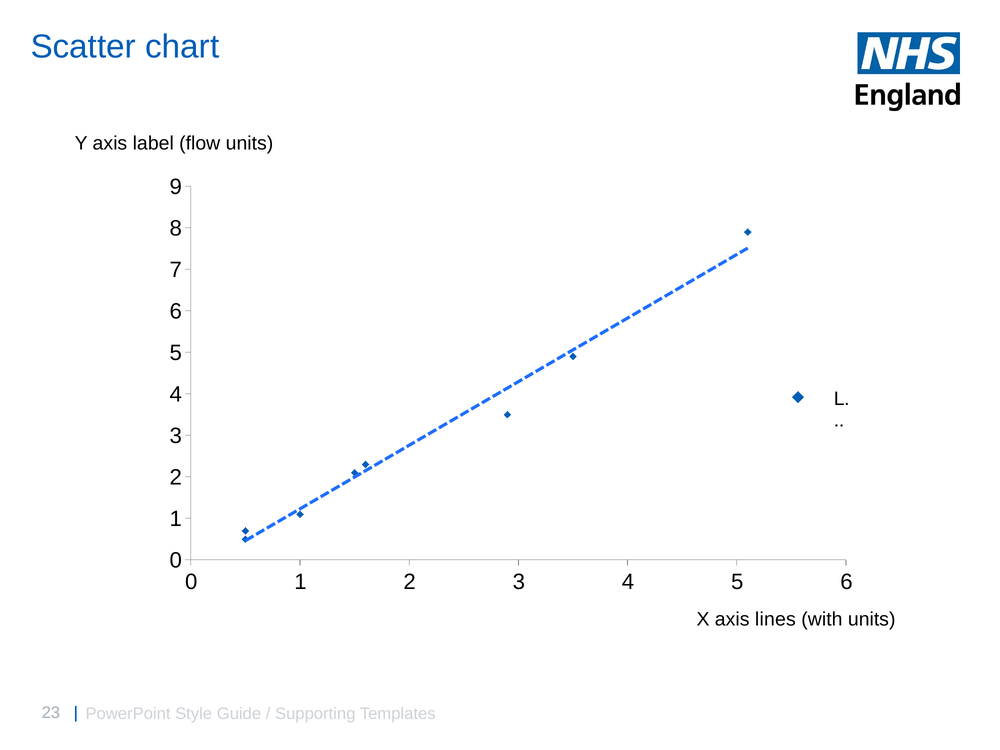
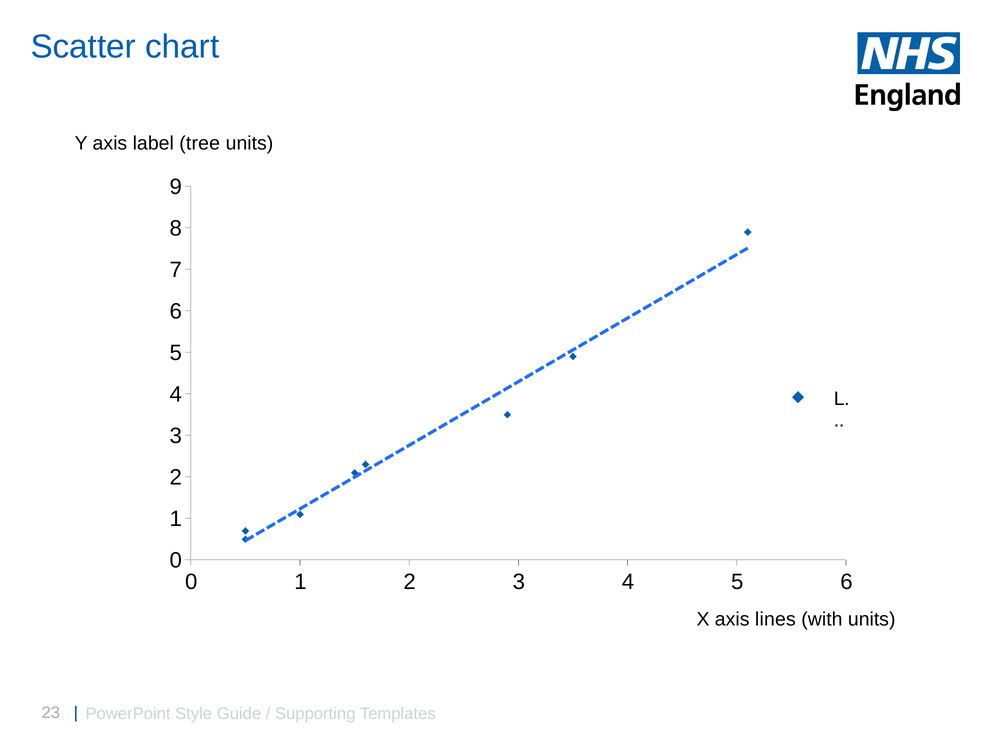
flow: flow -> tree
